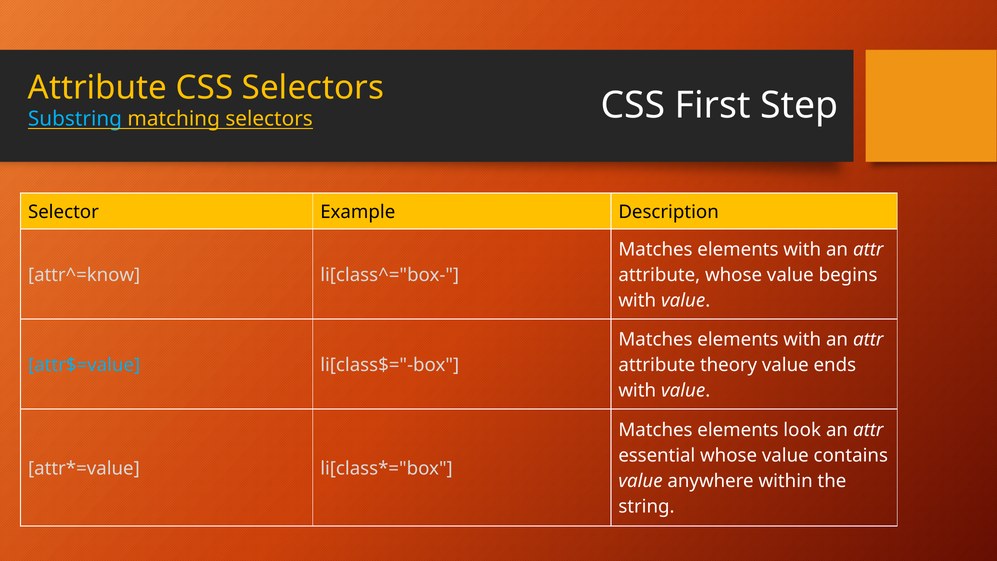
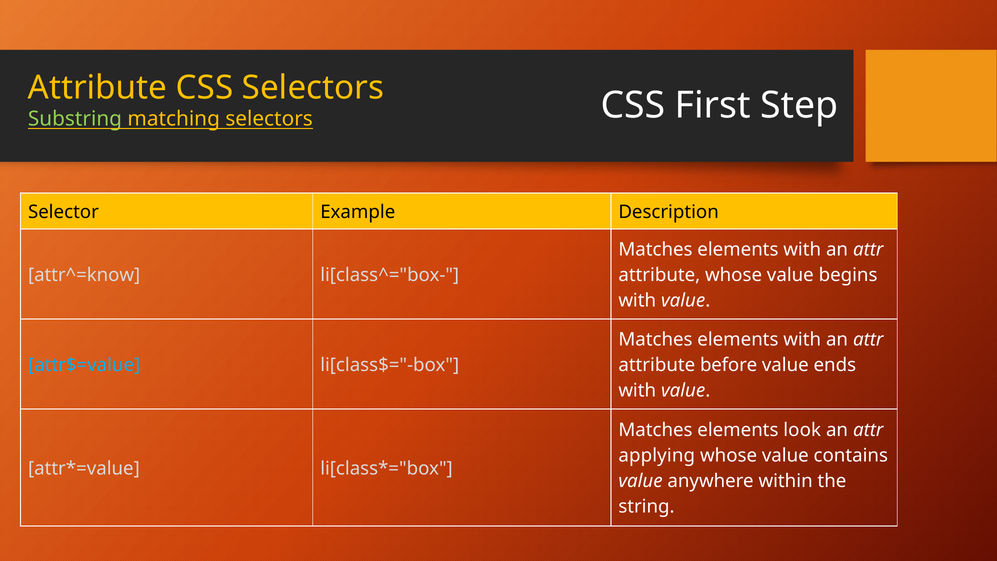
Substring colour: light blue -> light green
theory: theory -> before
essential: essential -> applying
